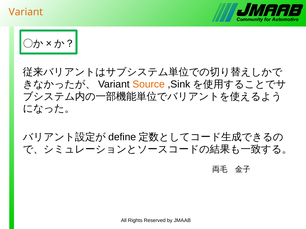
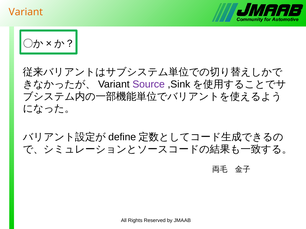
Source colour: orange -> purple
